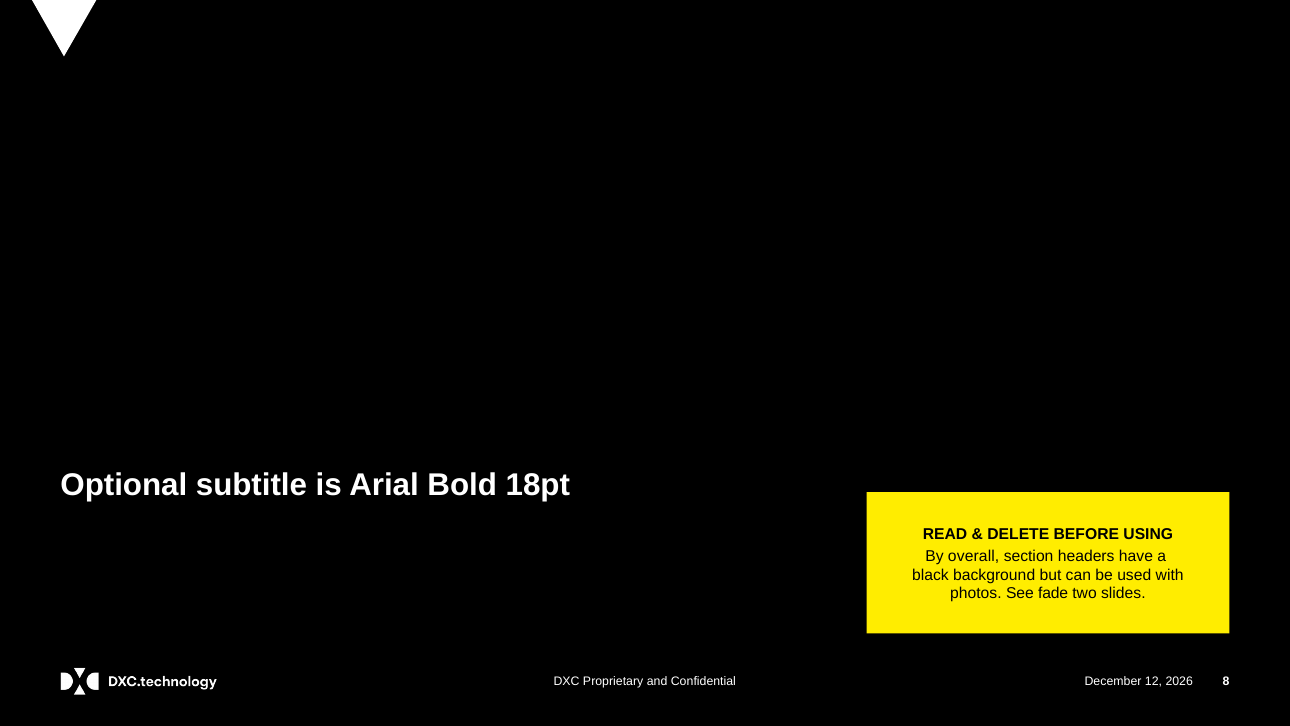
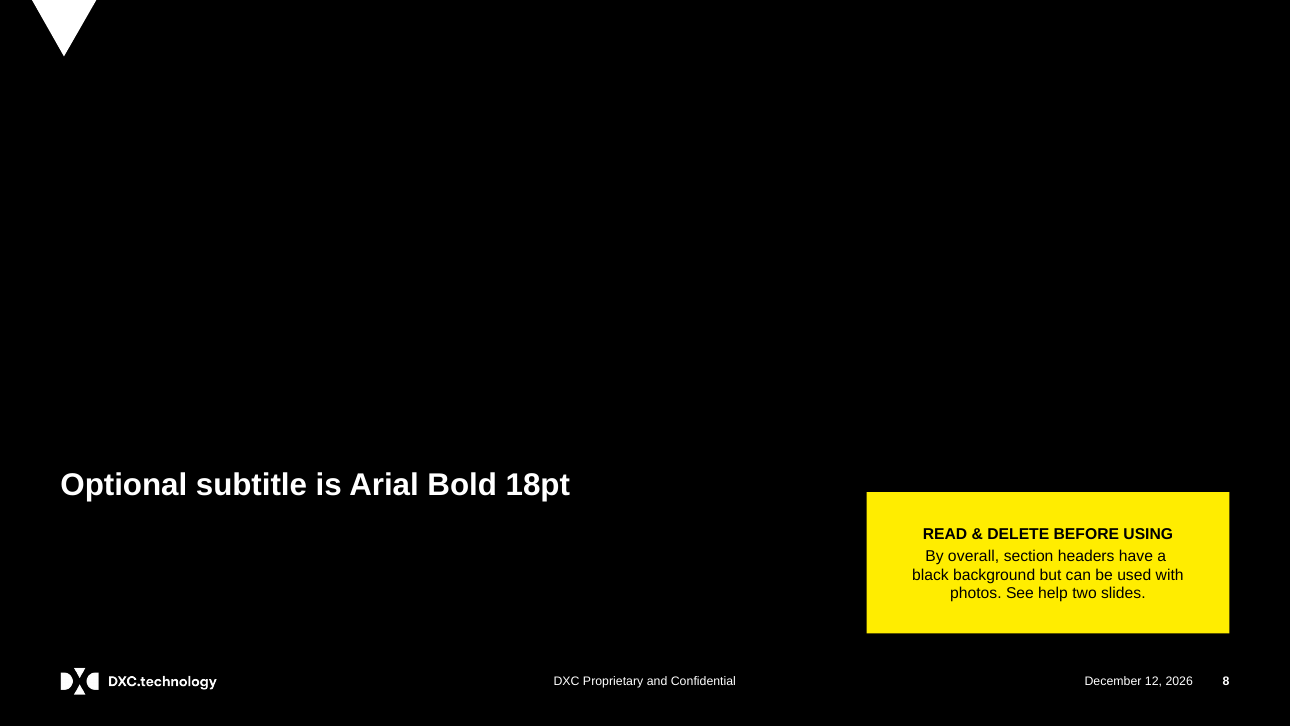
fade: fade -> help
